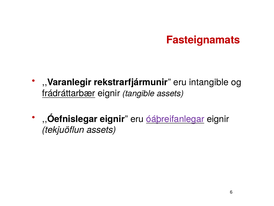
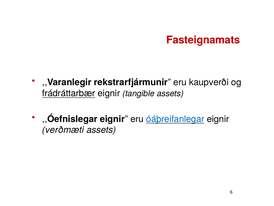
intangible: intangible -> kaupverði
óáþreifanlegar colour: purple -> blue
tekjuöflun: tekjuöflun -> verðmæti
